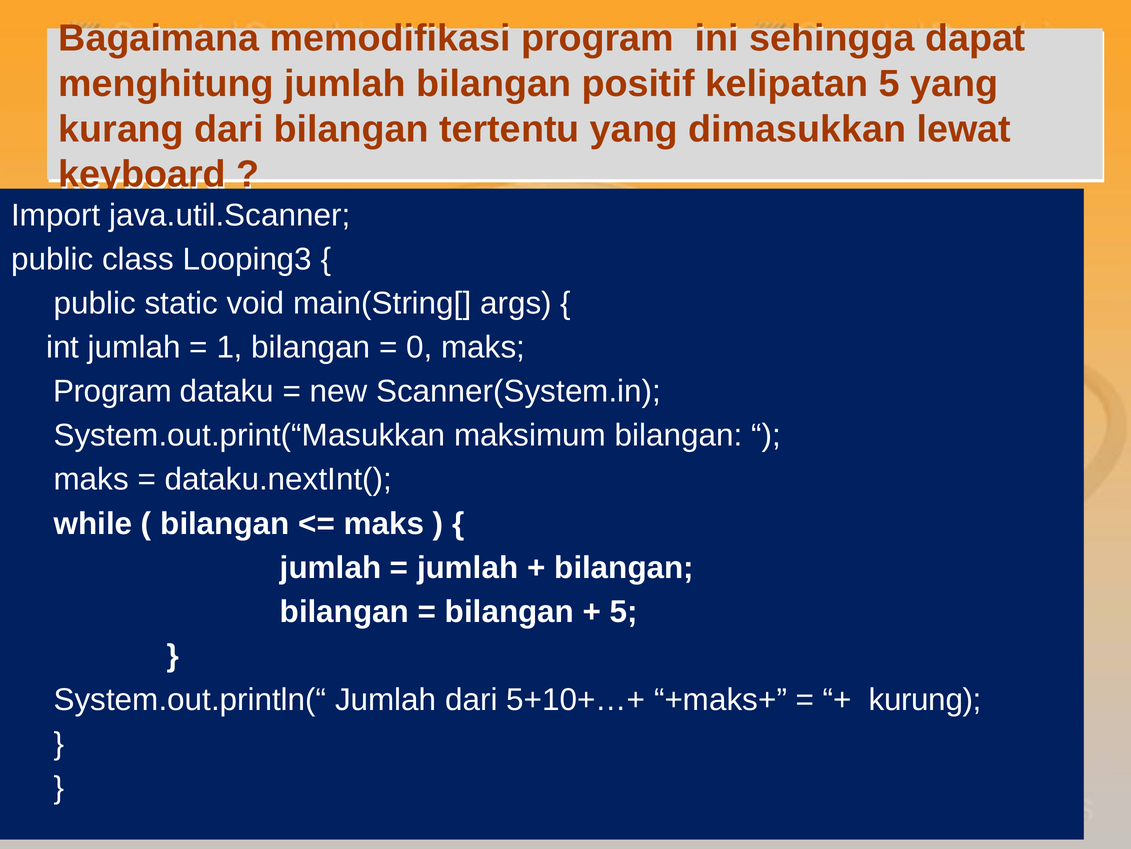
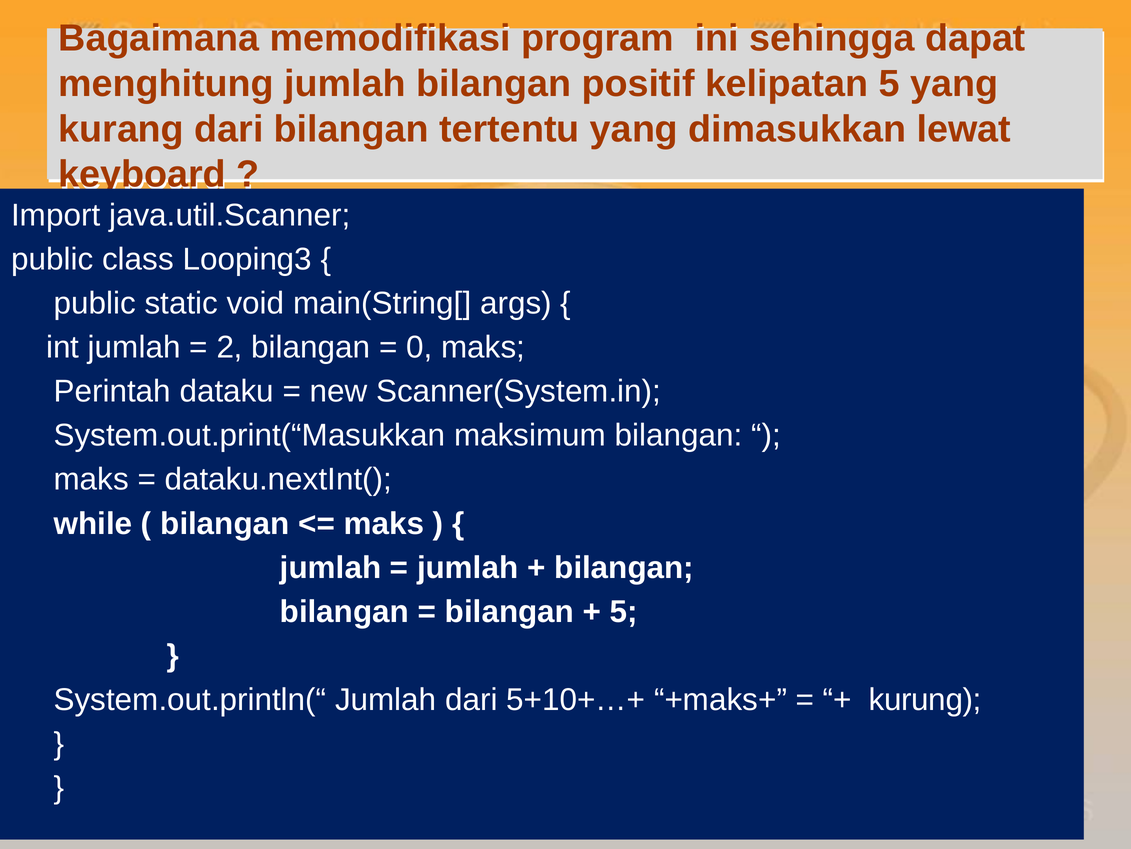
1: 1 -> 2
Program at (112, 391): Program -> Perintah
